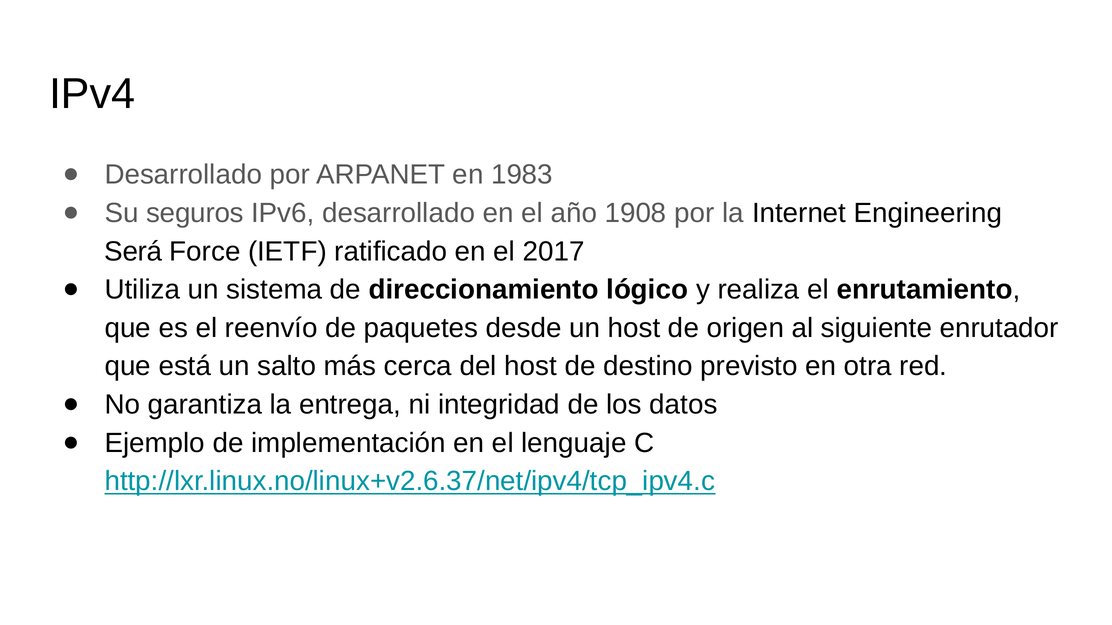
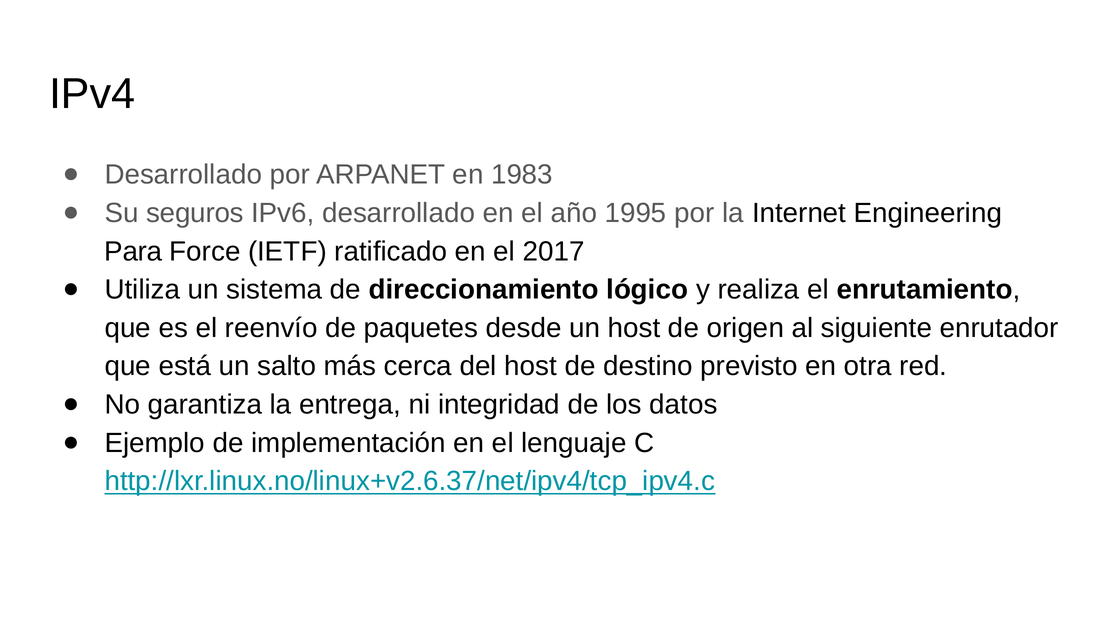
1908: 1908 -> 1995
Será: Será -> Para
